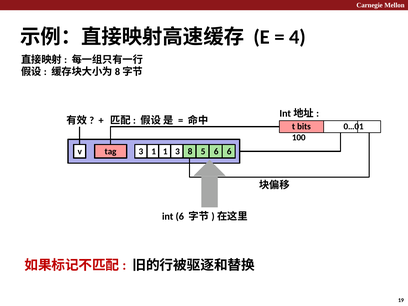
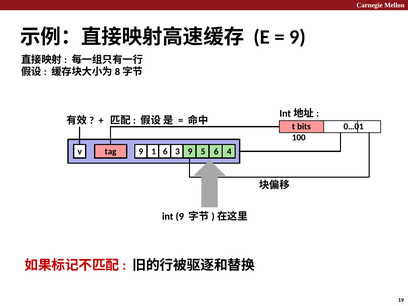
4 at (297, 37): 4 -> 9
v 3: 3 -> 9
1 1: 1 -> 6
3 8: 8 -> 9
6 6: 6 -> 4
int 6: 6 -> 9
